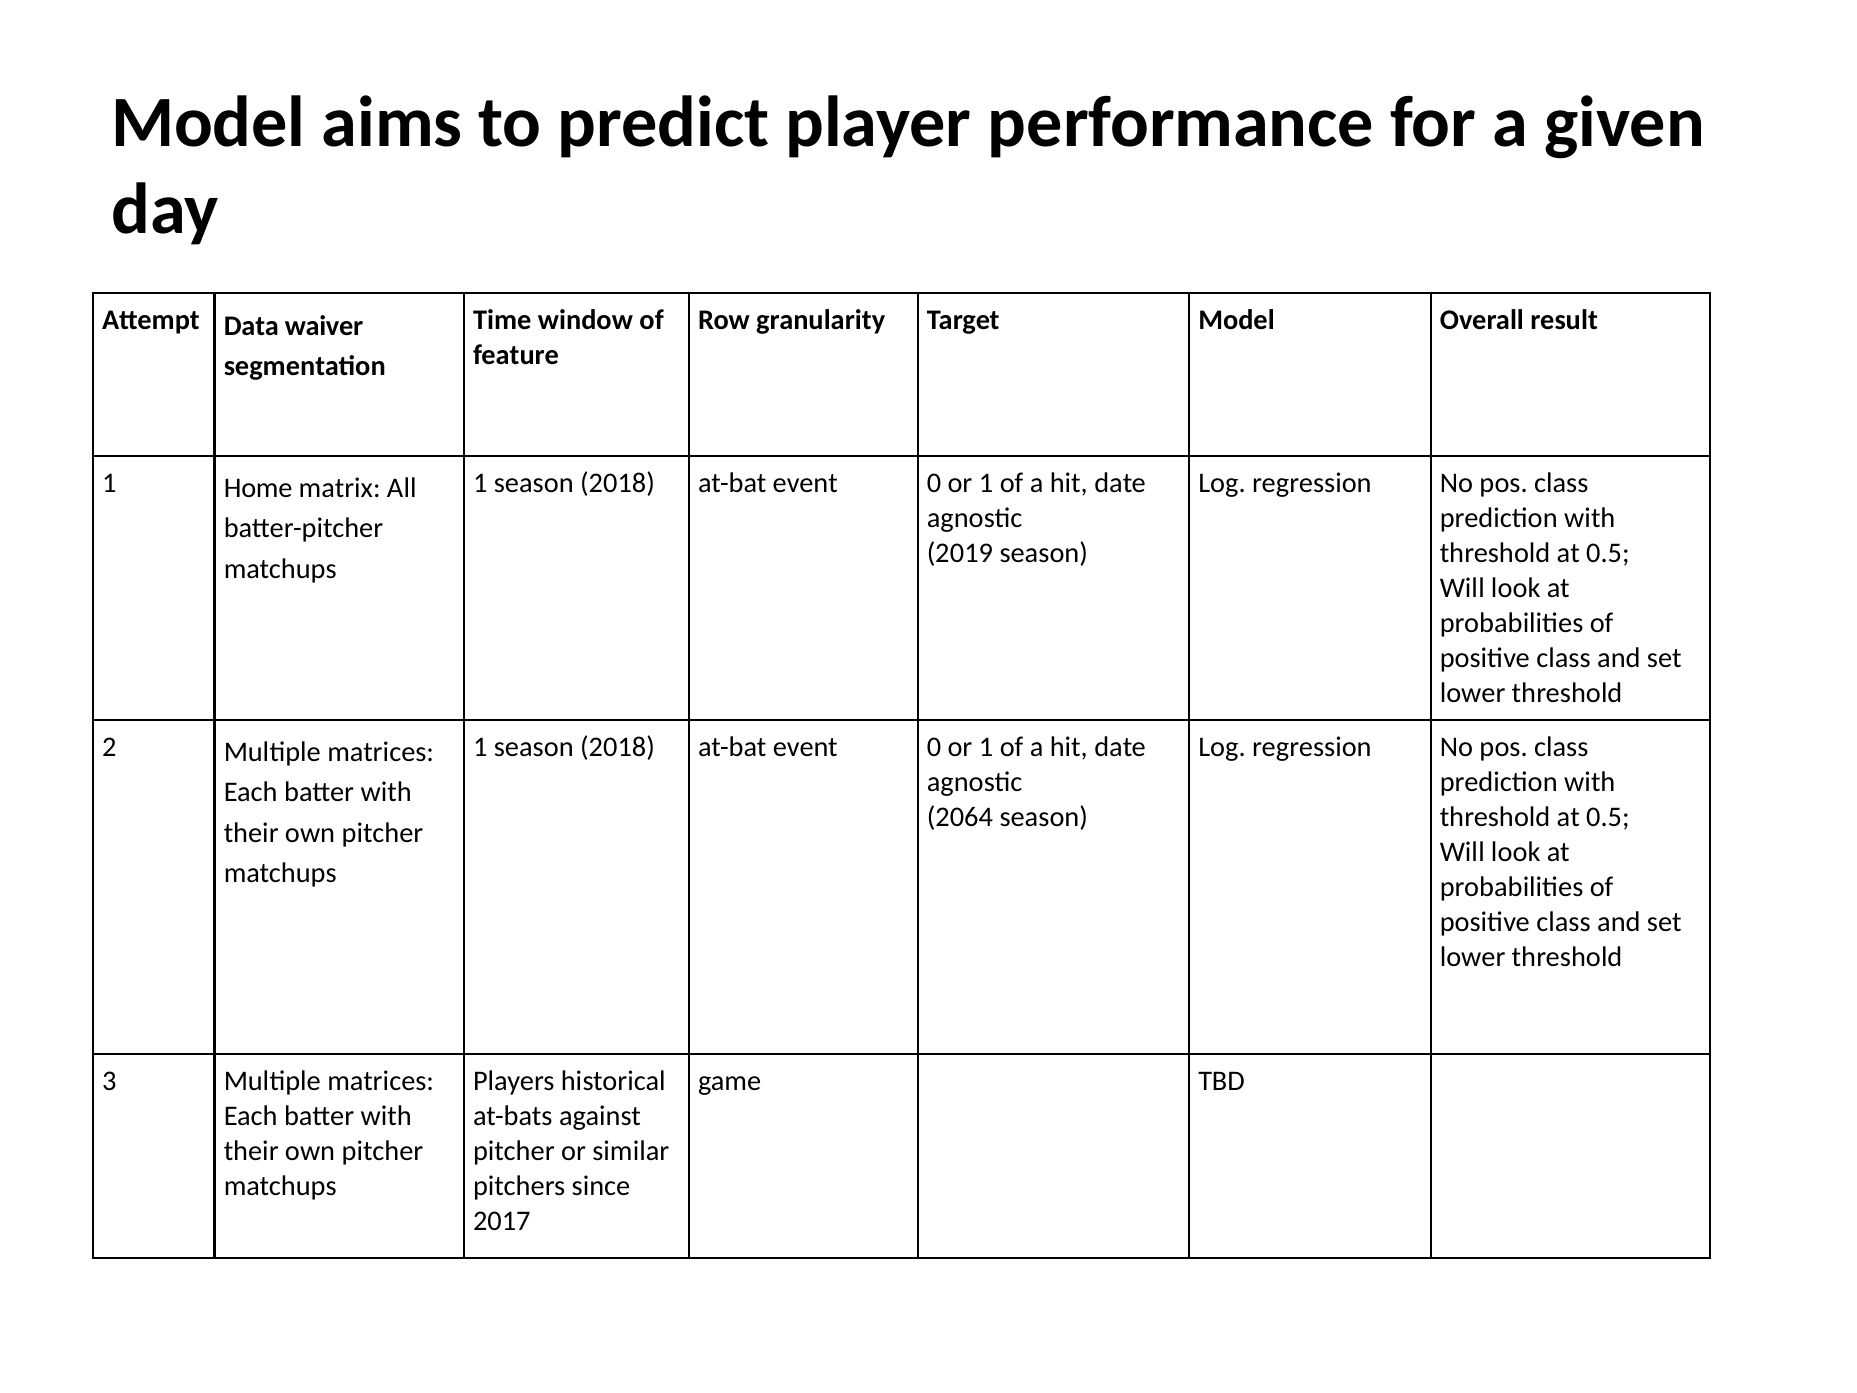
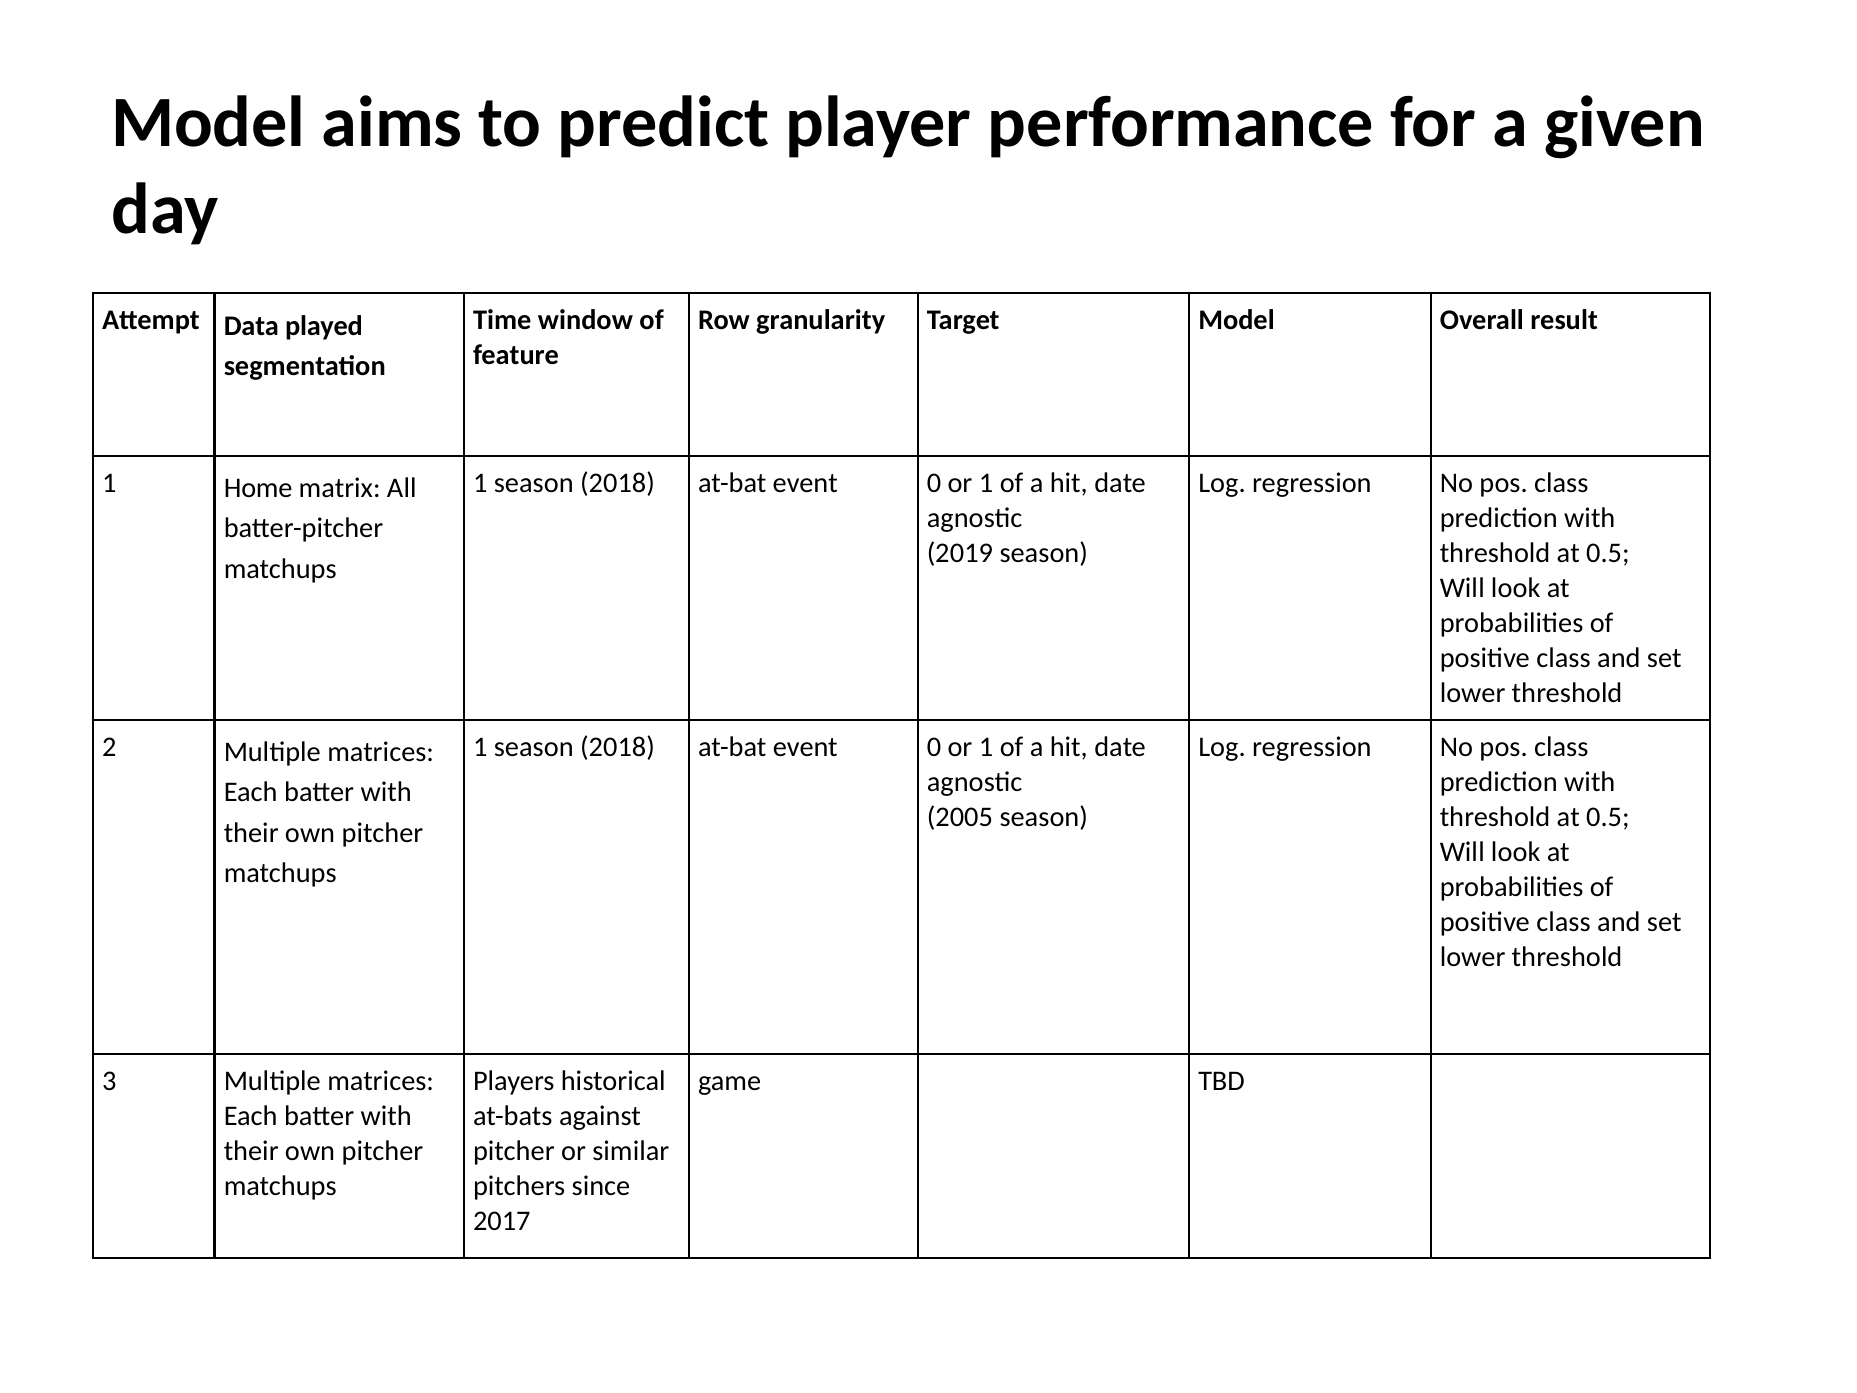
waiver: waiver -> played
2064: 2064 -> 2005
